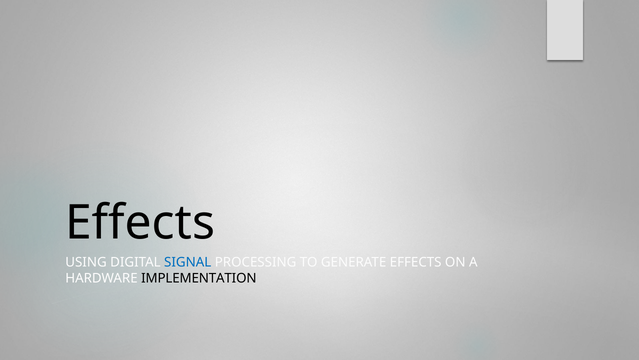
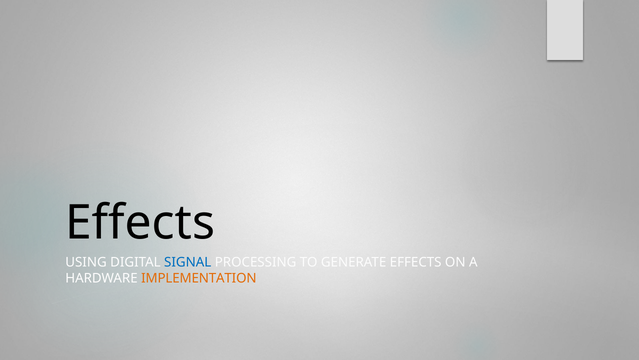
IMPLEMENTATION colour: black -> orange
